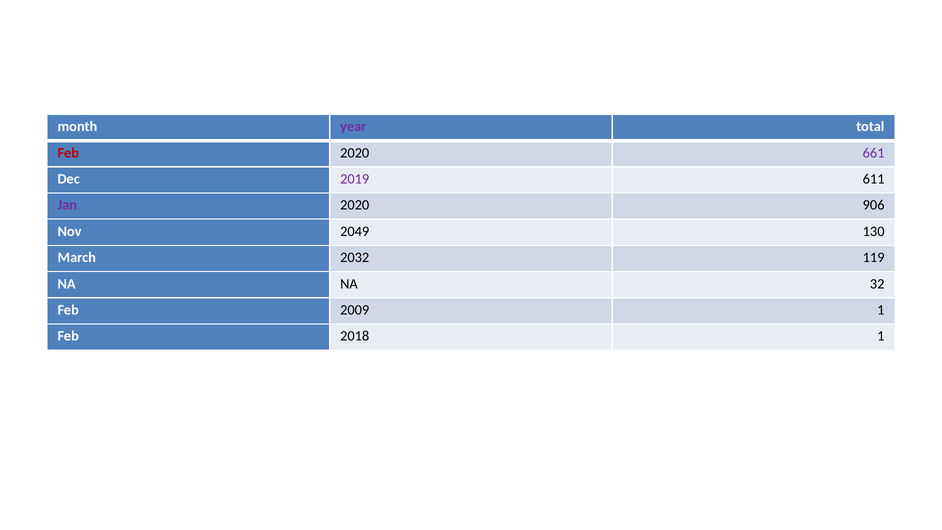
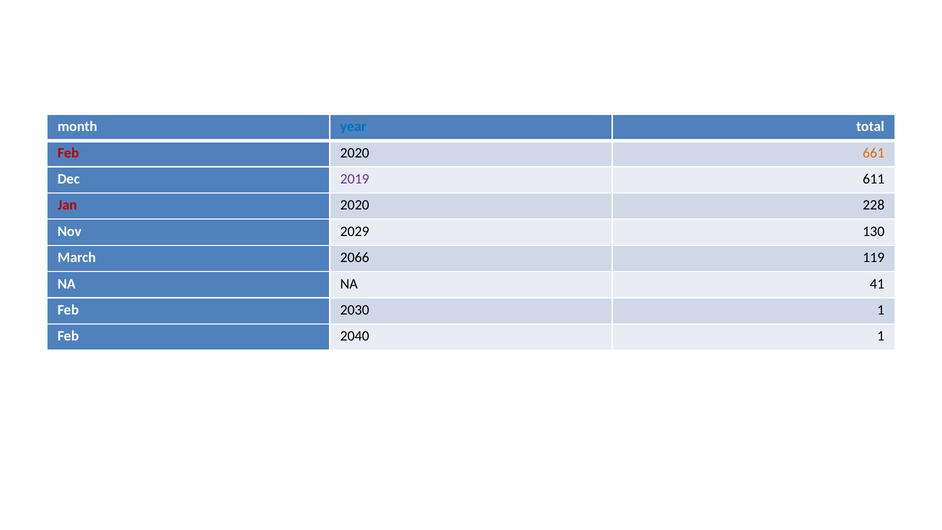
year colour: purple -> blue
661 colour: purple -> orange
Jan colour: purple -> red
906: 906 -> 228
2049: 2049 -> 2029
2032: 2032 -> 2066
32: 32 -> 41
2009: 2009 -> 2030
2018: 2018 -> 2040
